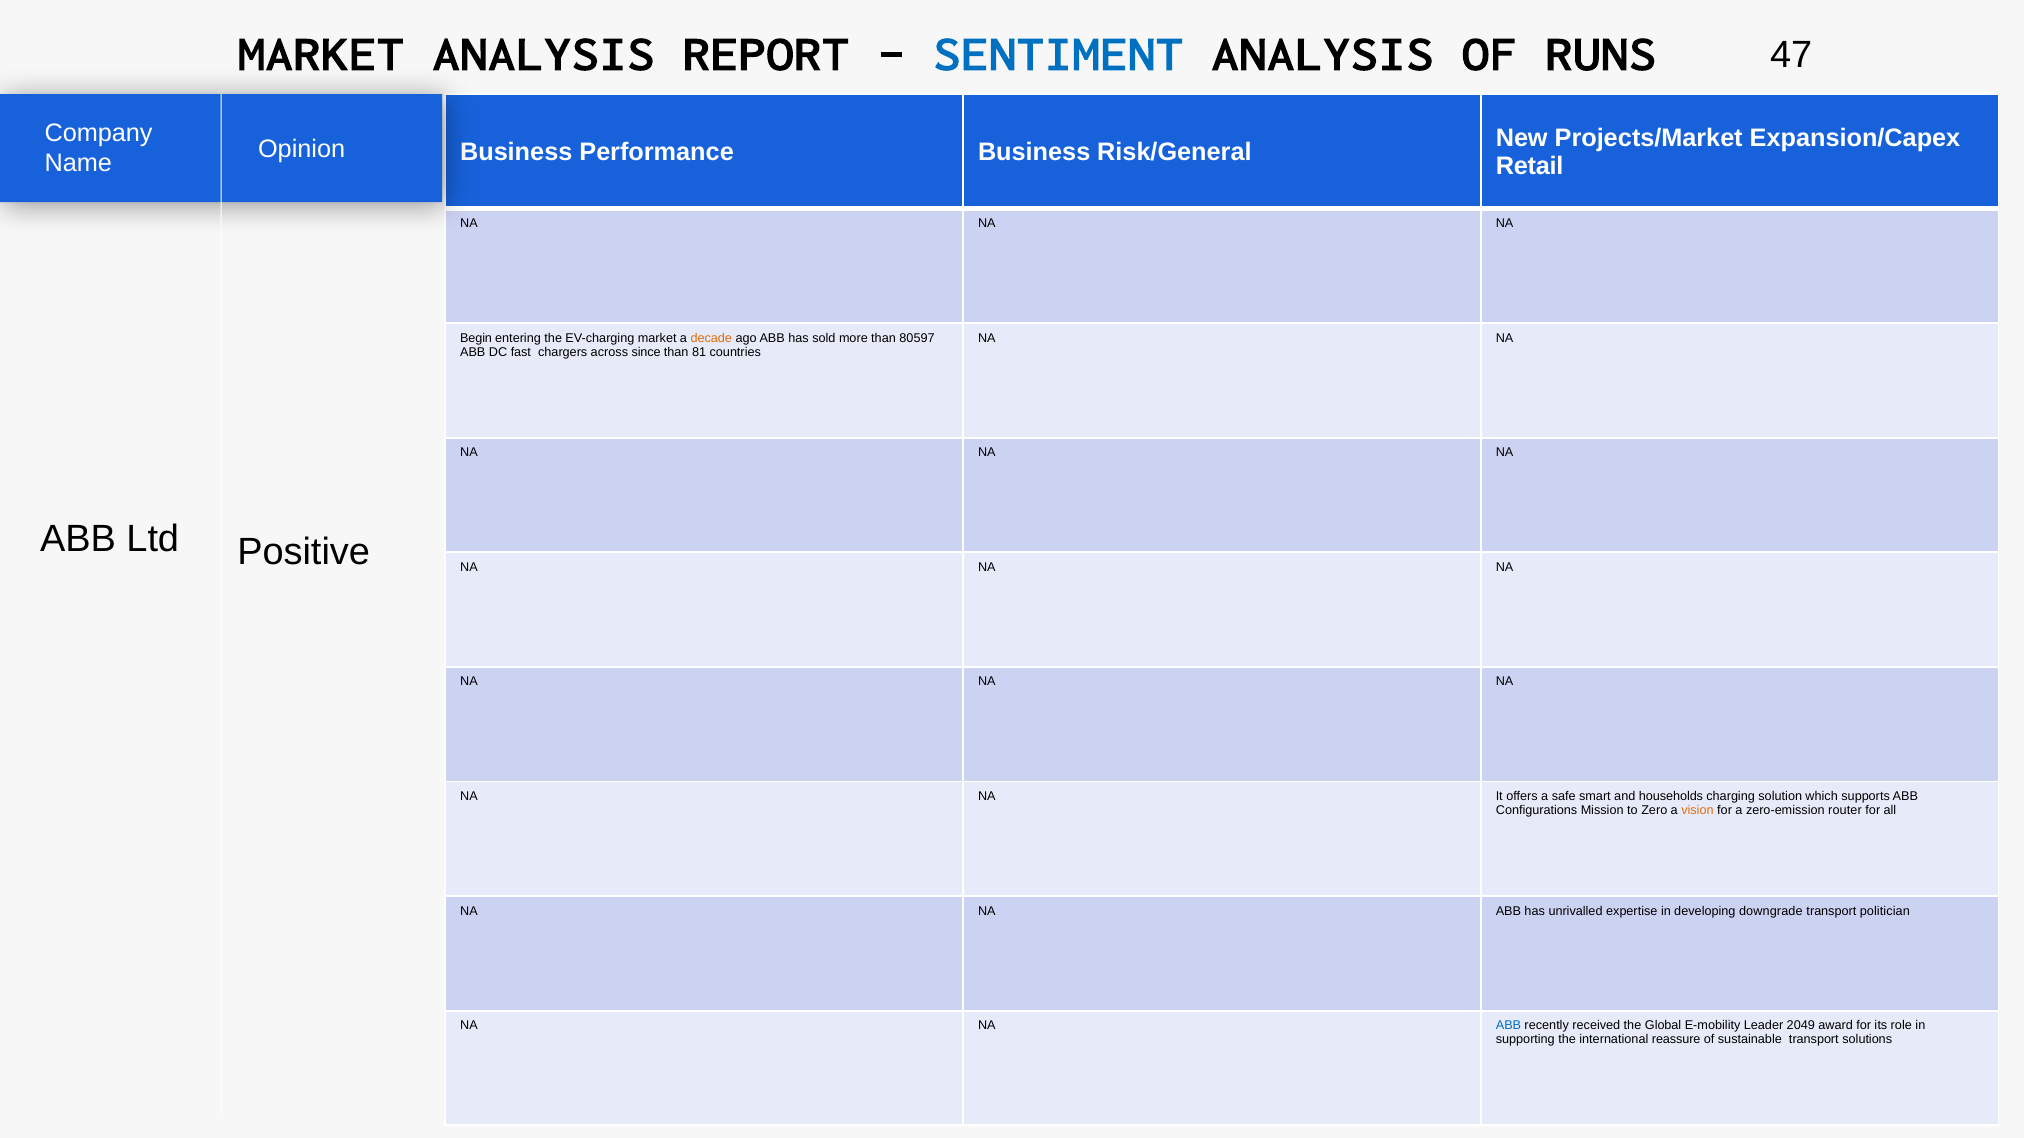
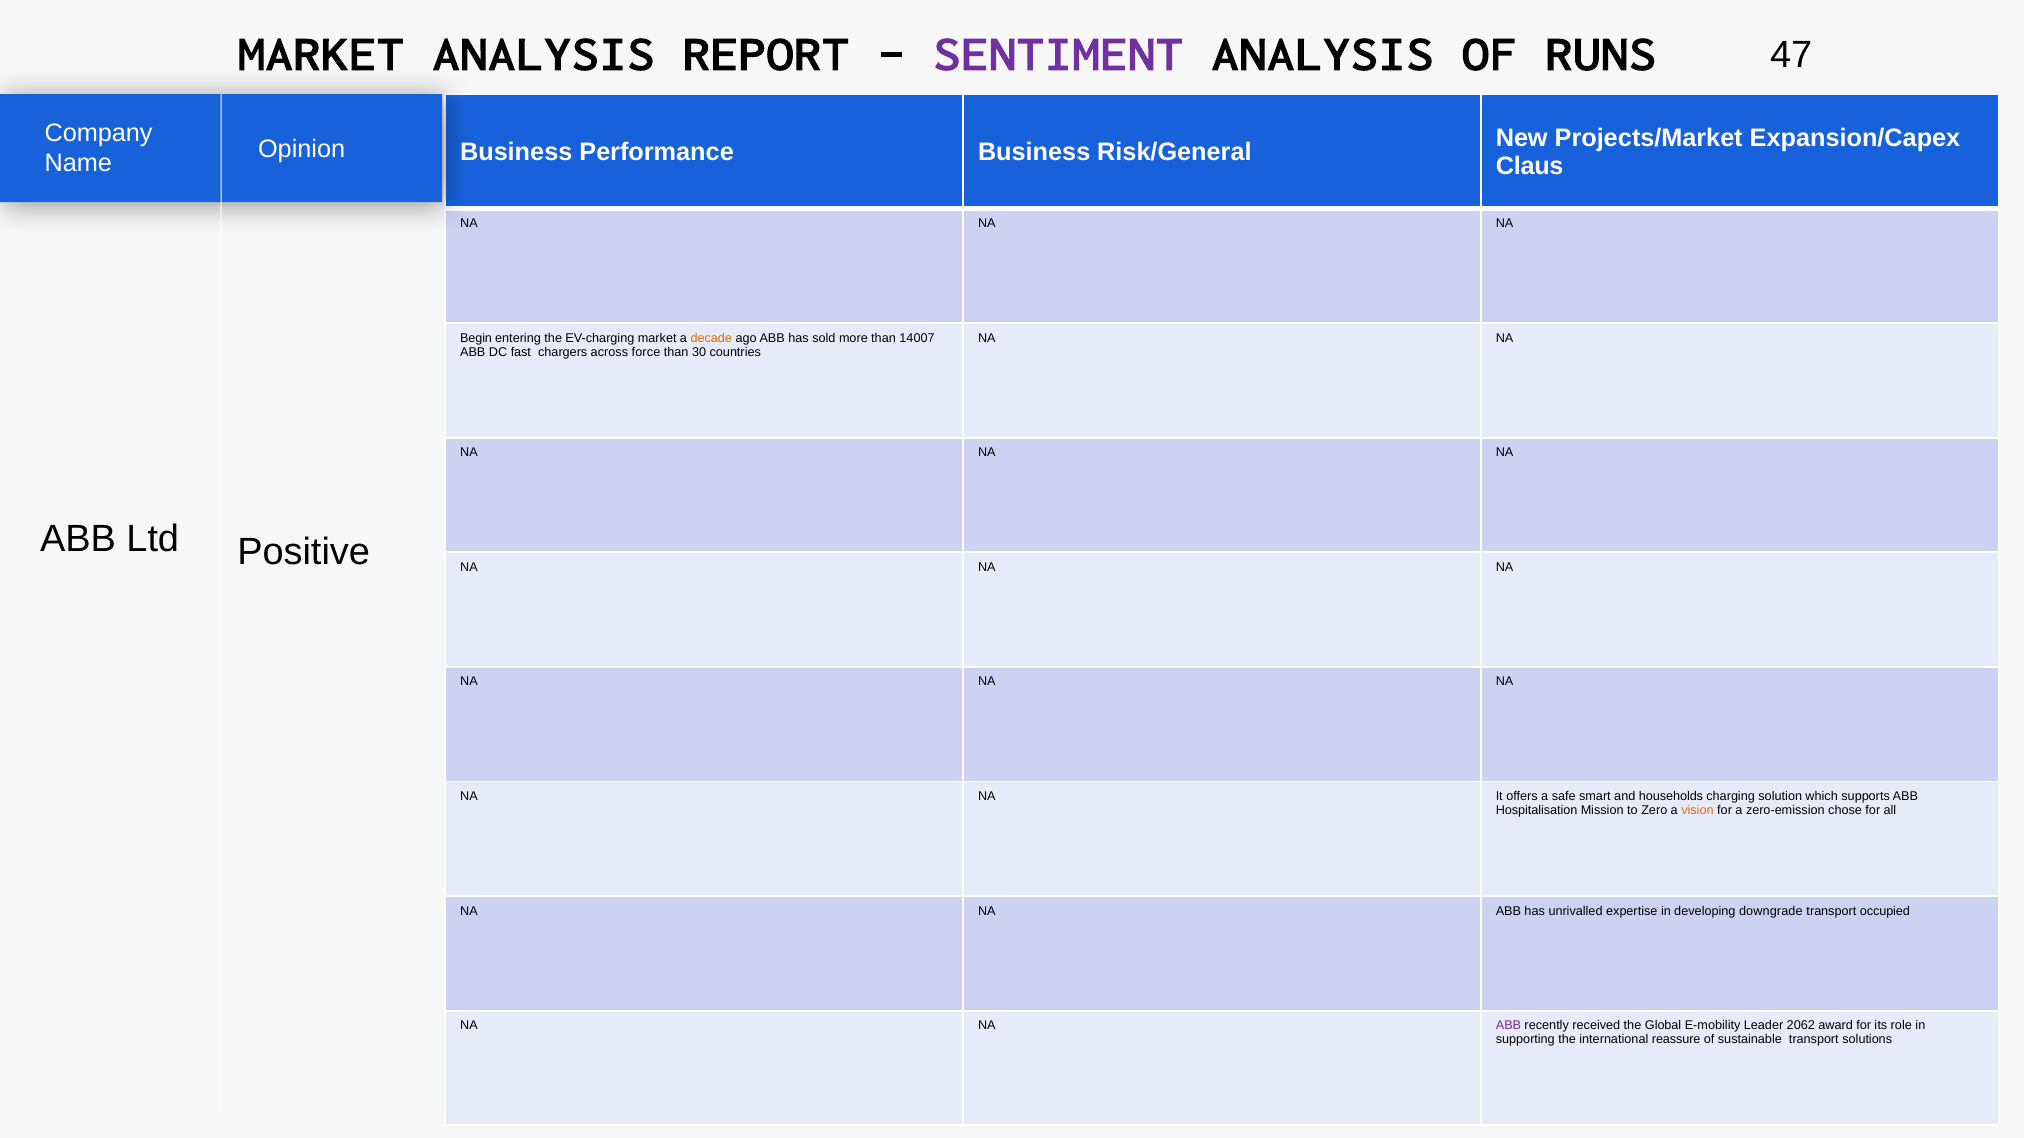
SENTIMENT colour: blue -> purple
Retail: Retail -> Claus
80597: 80597 -> 14007
since: since -> force
81: 81 -> 30
Configurations: Configurations -> Hospitalisation
router: router -> chose
politician: politician -> occupied
ABB at (1508, 1026) colour: blue -> purple
2049: 2049 -> 2062
